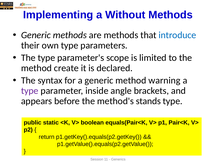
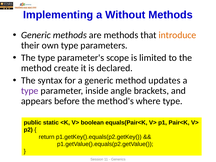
introduce colour: blue -> orange
warning: warning -> updates
stands: stands -> where
